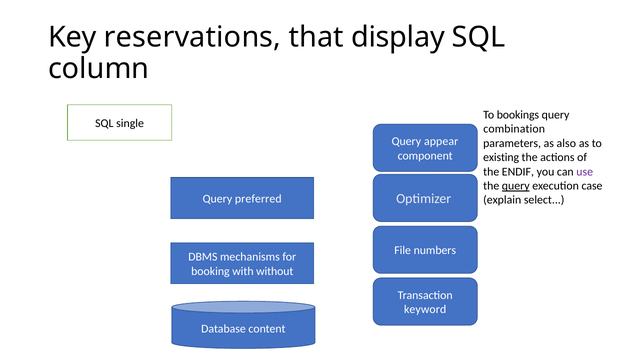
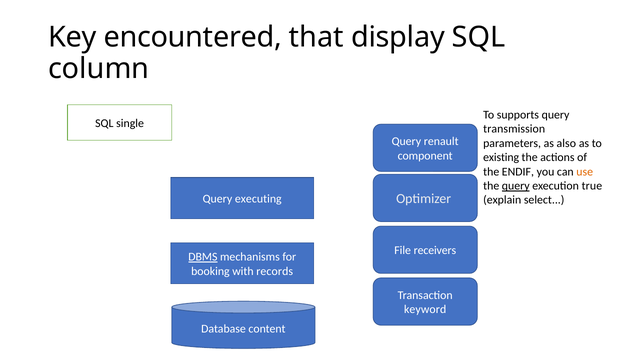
reservations: reservations -> encountered
bookings: bookings -> supports
combination: combination -> transmission
appear: appear -> renault
use colour: purple -> orange
case: case -> true
preferred: preferred -> executing
numbers: numbers -> receivers
DBMS underline: none -> present
without: without -> records
